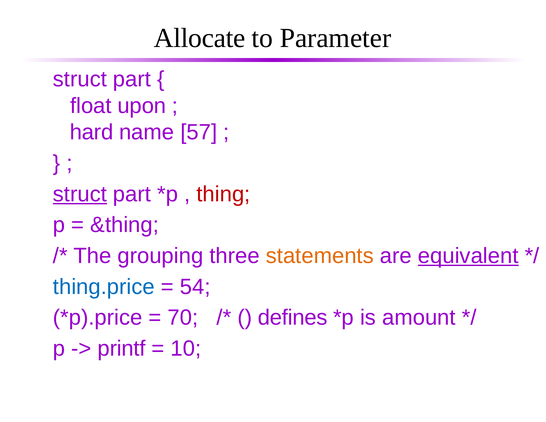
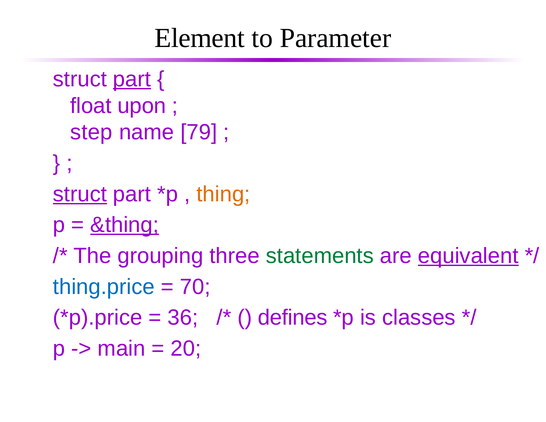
Allocate: Allocate -> Element
part at (132, 79) underline: none -> present
hard: hard -> step
57: 57 -> 79
thing colour: red -> orange
&thing underline: none -> present
statements colour: orange -> green
54: 54 -> 70
70: 70 -> 36
amount: amount -> classes
printf: printf -> main
10: 10 -> 20
